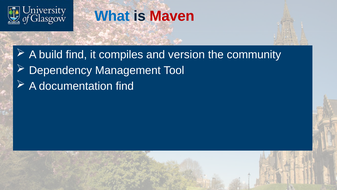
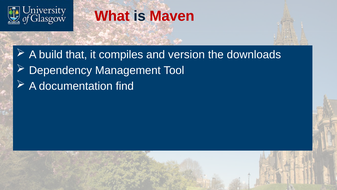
What colour: blue -> red
build find: find -> that
community: community -> downloads
